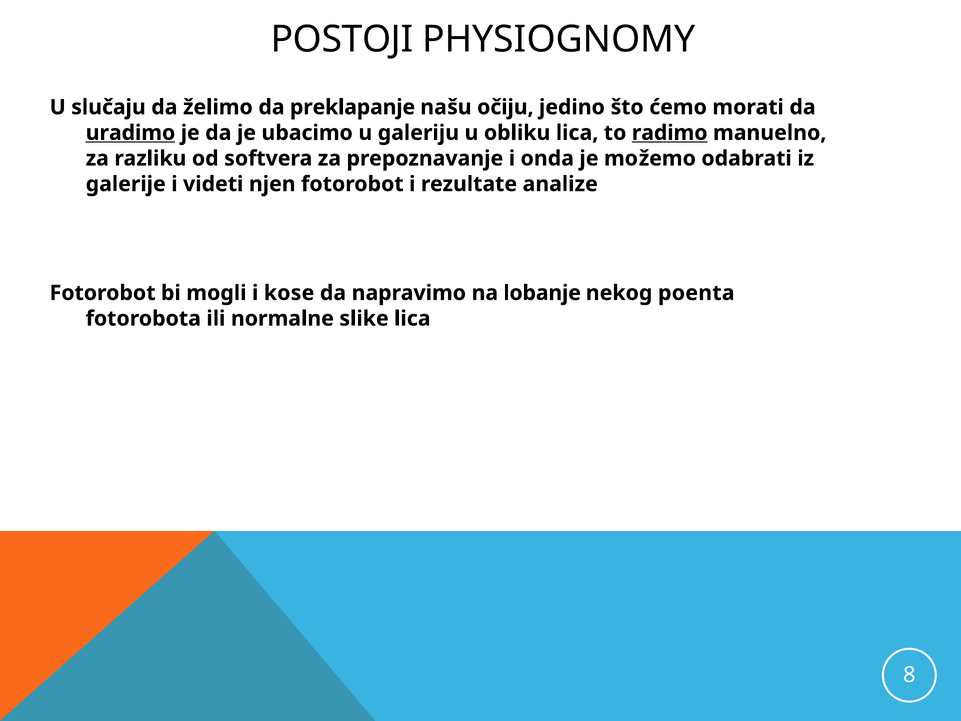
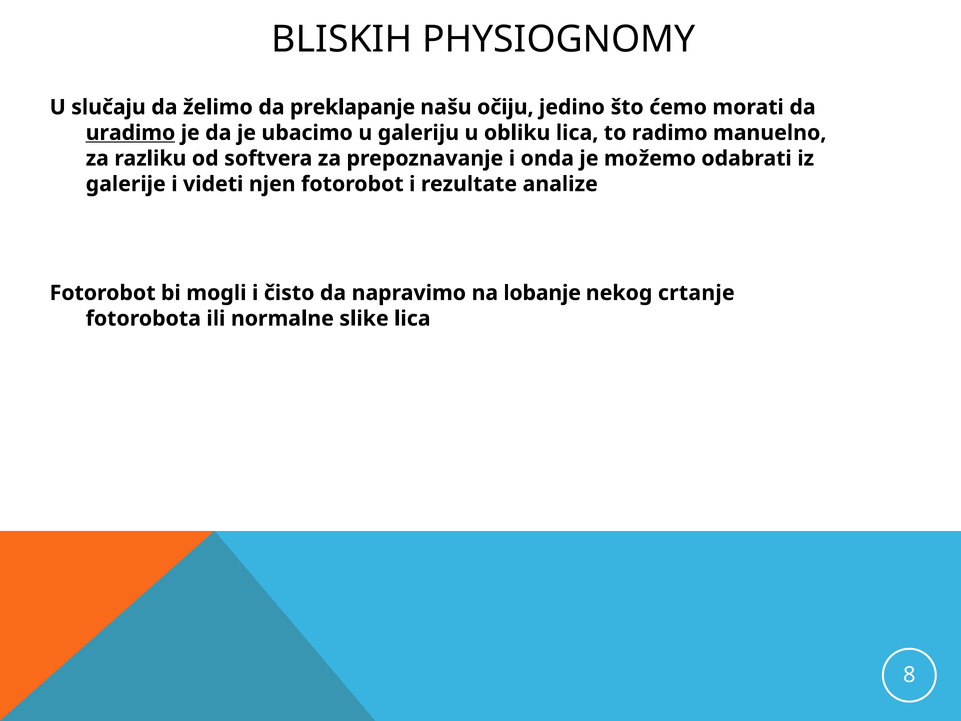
POSTOJI: POSTOJI -> BLISKIH
radimo underline: present -> none
kose: kose -> čisto
poenta: poenta -> crtanje
